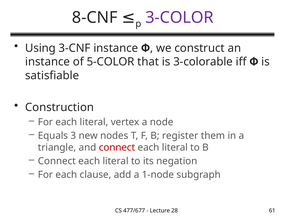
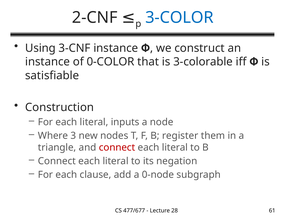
8-CNF: 8-CNF -> 2-CNF
3-COLOR colour: purple -> blue
5-COLOR: 5-COLOR -> 0-COLOR
vertex: vertex -> inputs
Equals: Equals -> Where
1-node: 1-node -> 0-node
